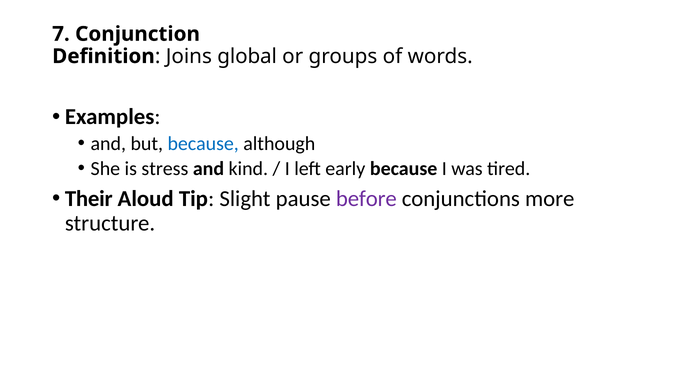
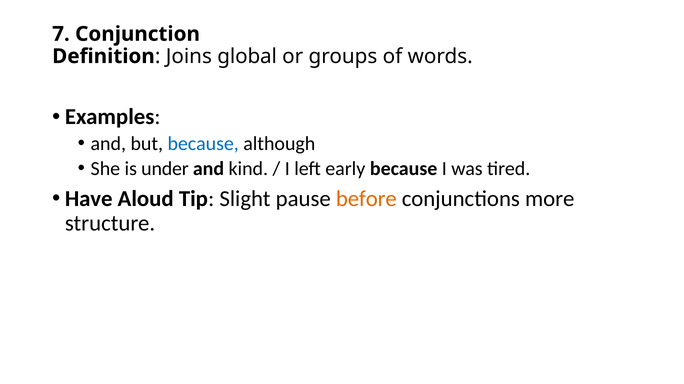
stress: stress -> under
Their: Their -> Have
before colour: purple -> orange
